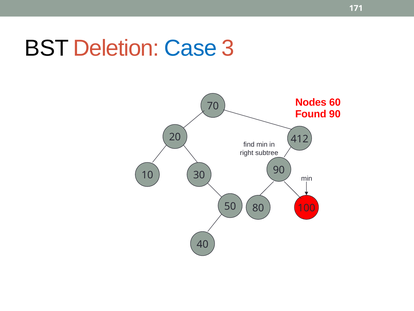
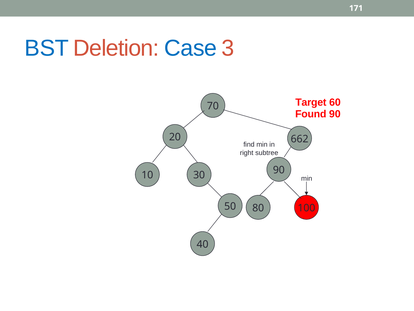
BST colour: black -> blue
Nodes: Nodes -> Target
412: 412 -> 662
